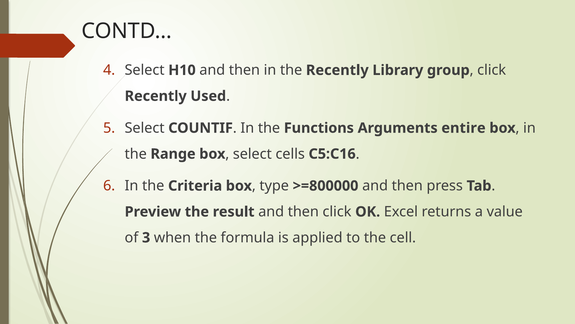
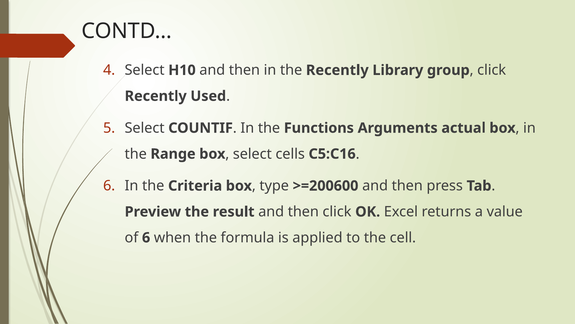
entire: entire -> actual
>=800000: >=800000 -> >=200600
of 3: 3 -> 6
